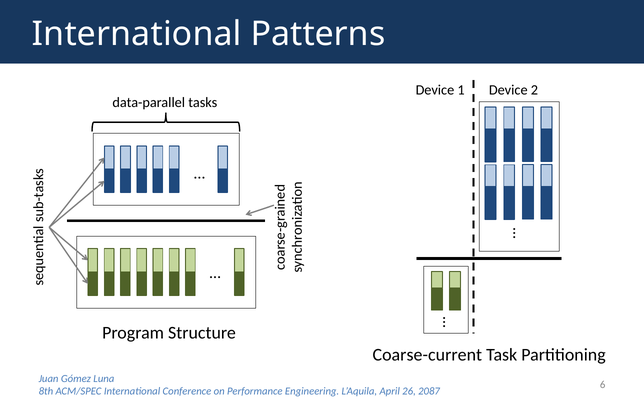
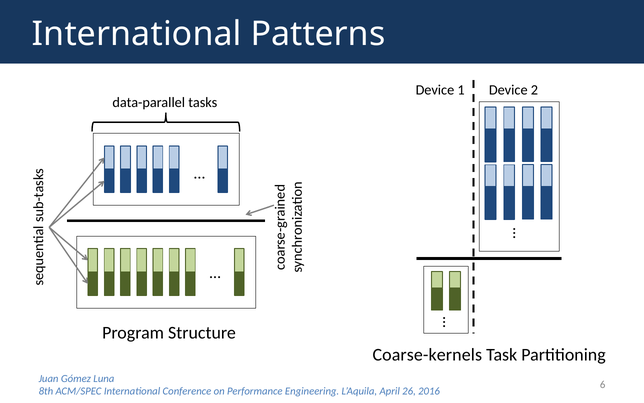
Coarse-current: Coarse-current -> Coarse-kernels
2087: 2087 -> 2016
